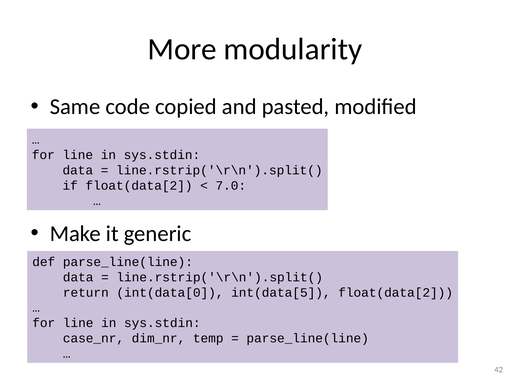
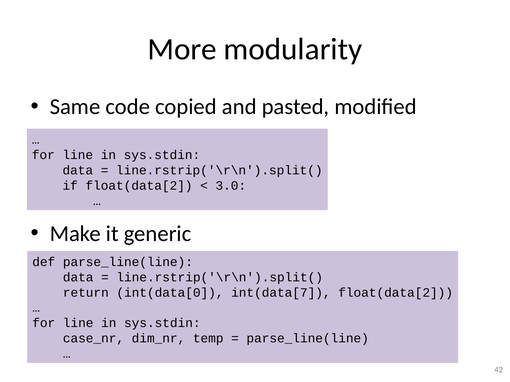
7.0: 7.0 -> 3.0
int(data[5: int(data[5 -> int(data[7
